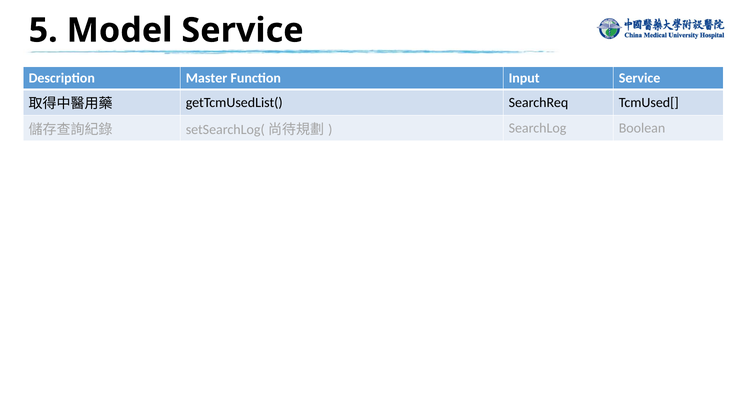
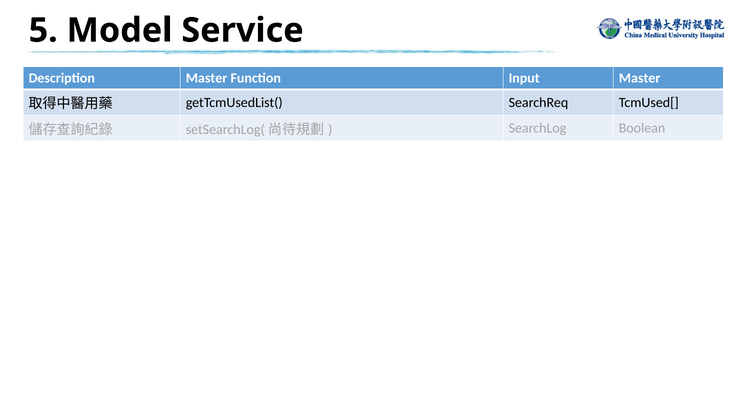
Input Service: Service -> Master
